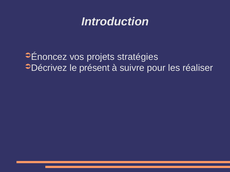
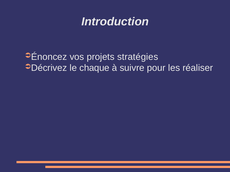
présent: présent -> chaque
